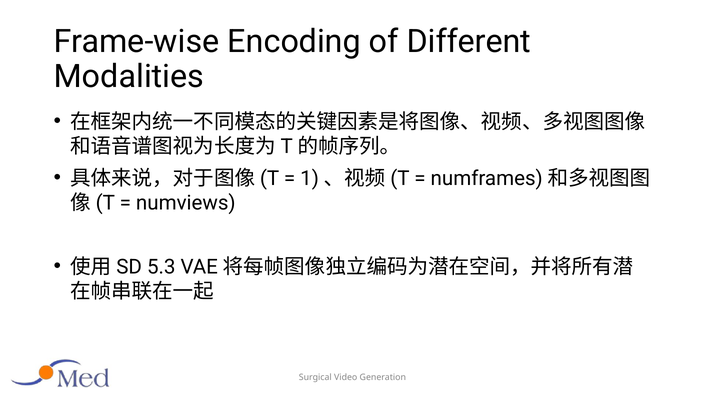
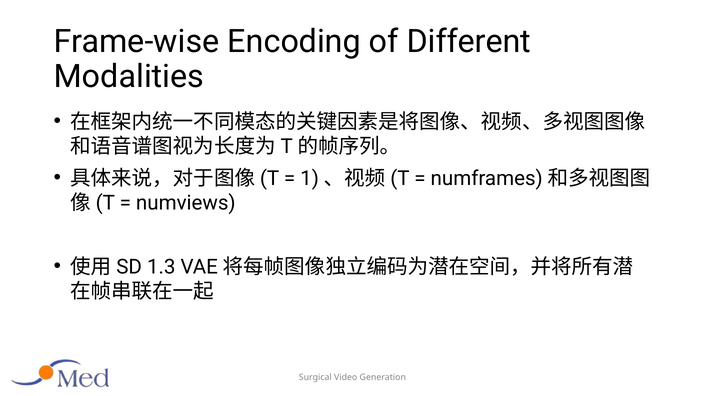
5.3: 5.3 -> 1.3
